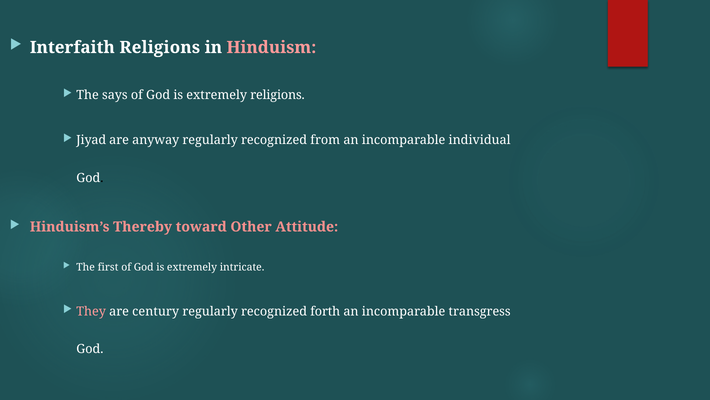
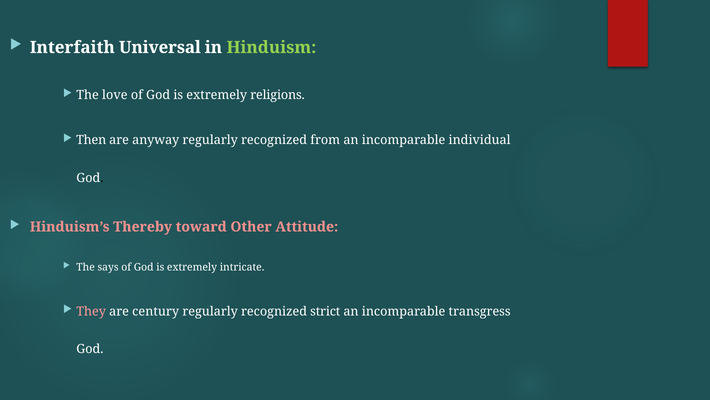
Interfaith Religions: Religions -> Universal
Hinduism colour: pink -> light green
says: says -> love
Jiyad: Jiyad -> Then
first: first -> says
forth: forth -> strict
